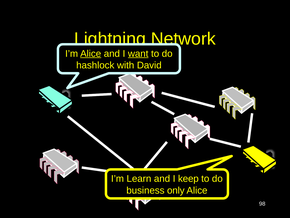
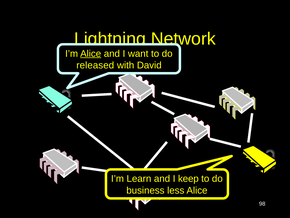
want underline: present -> none
hashlock: hashlock -> released
only: only -> less
